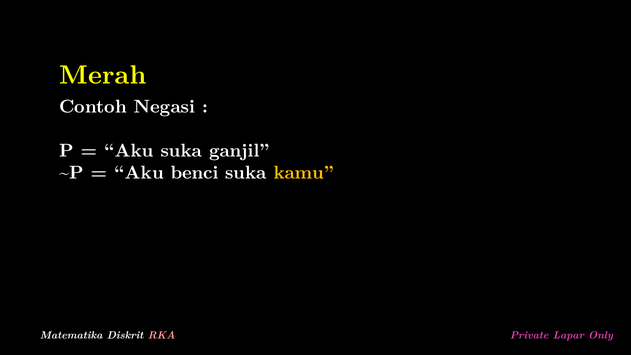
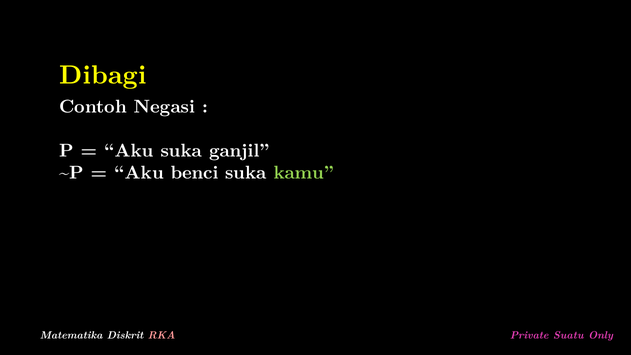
Merah: Merah -> Dibagi
kamu colour: yellow -> light green
Lapar: Lapar -> Suatu
